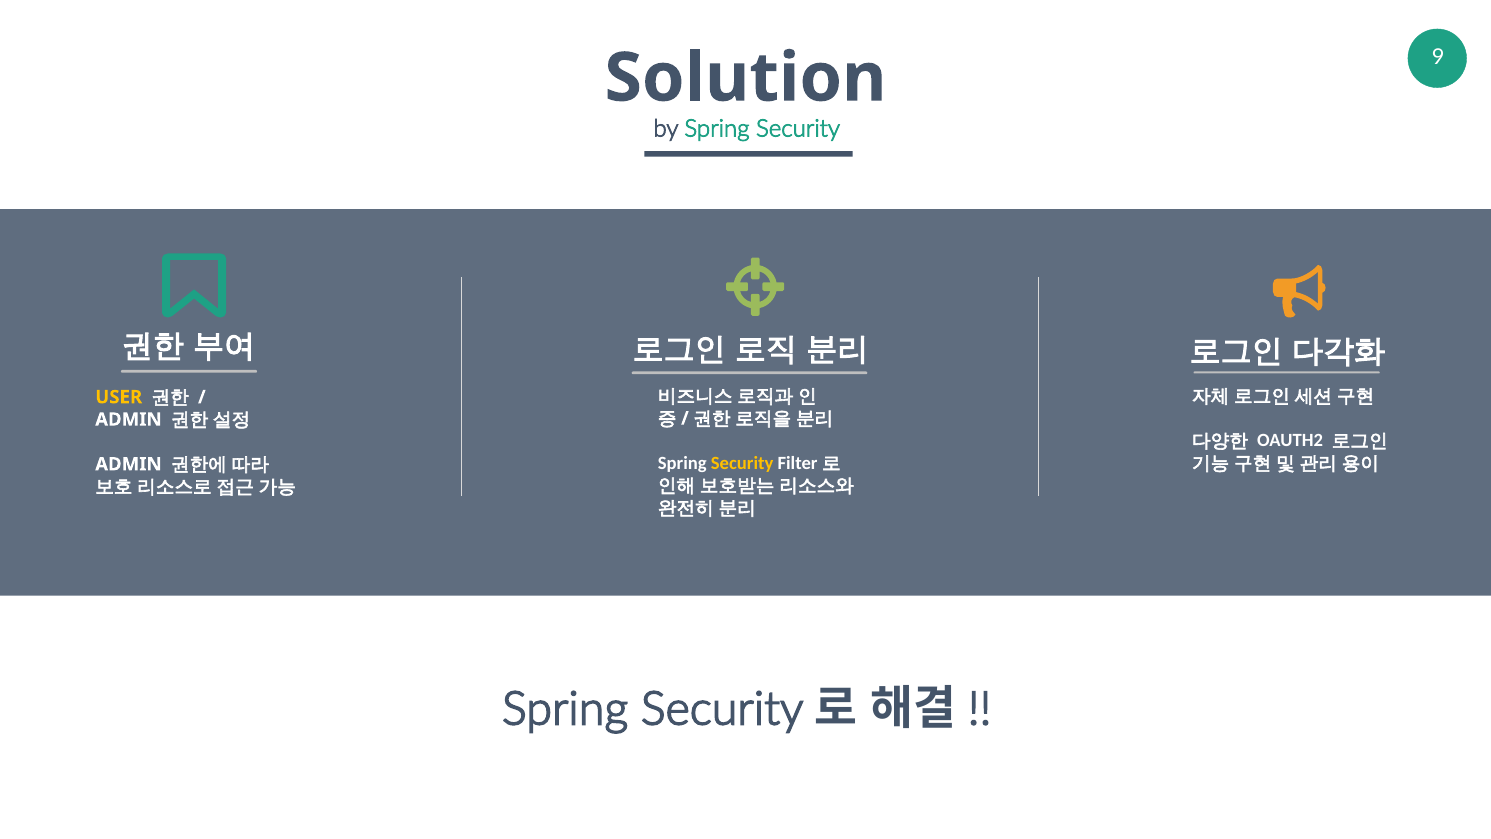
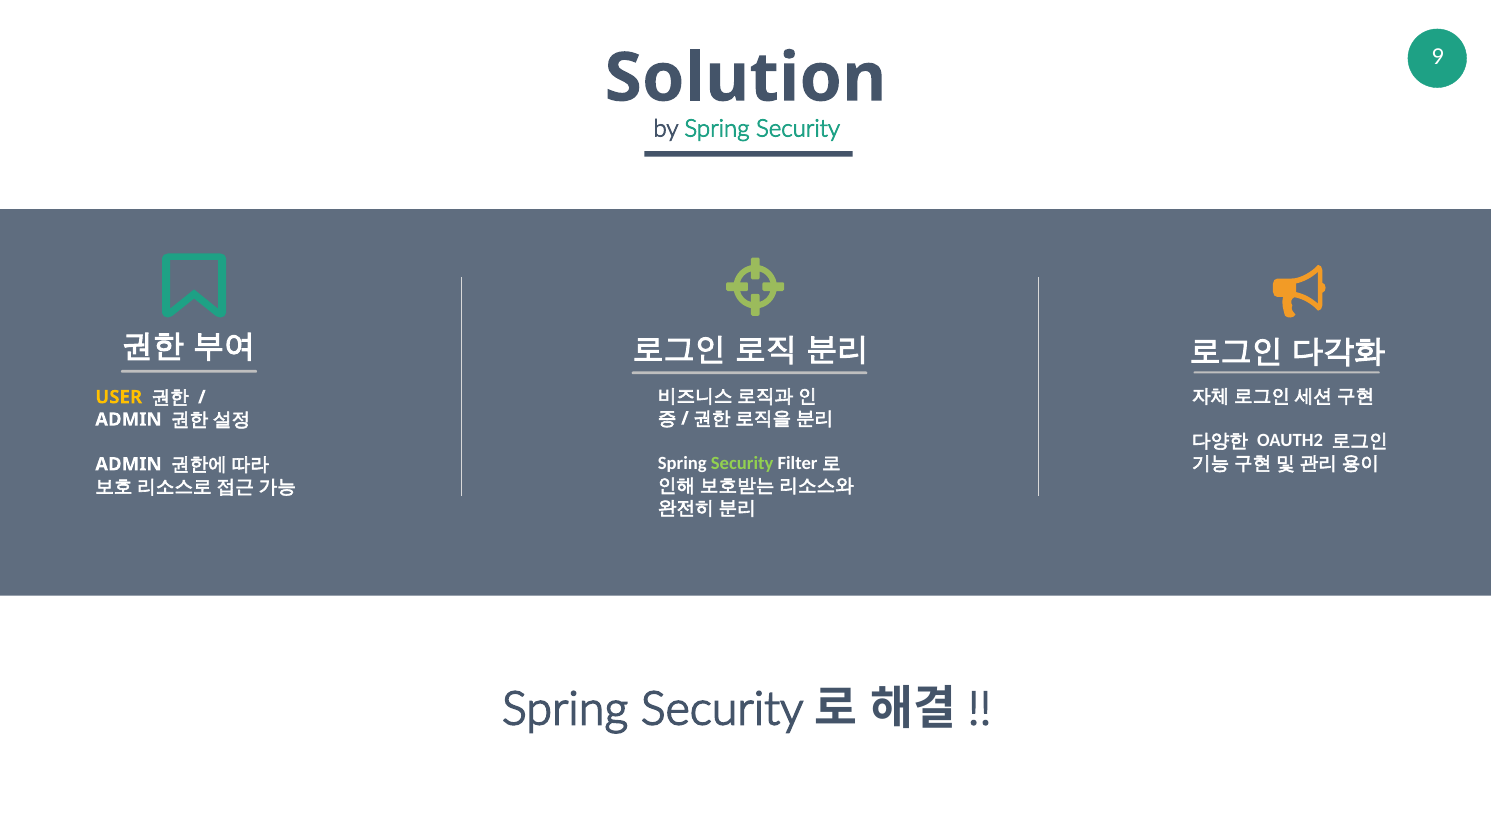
Security at (742, 463) colour: yellow -> light green
